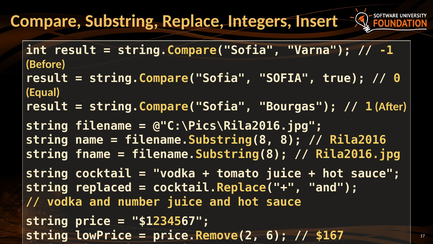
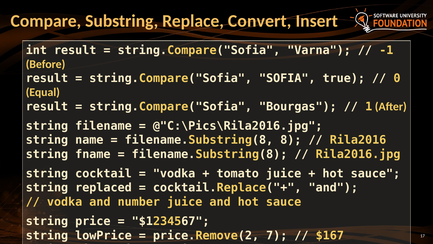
Integers: Integers -> Convert
6: 6 -> 7
